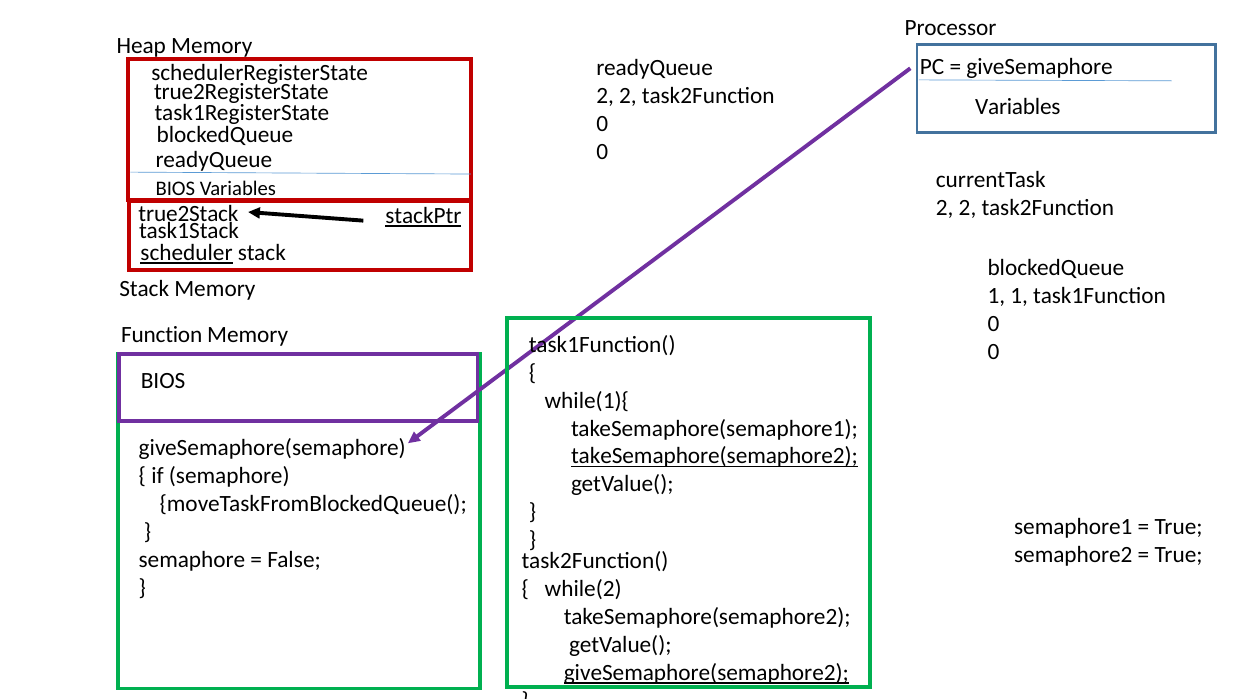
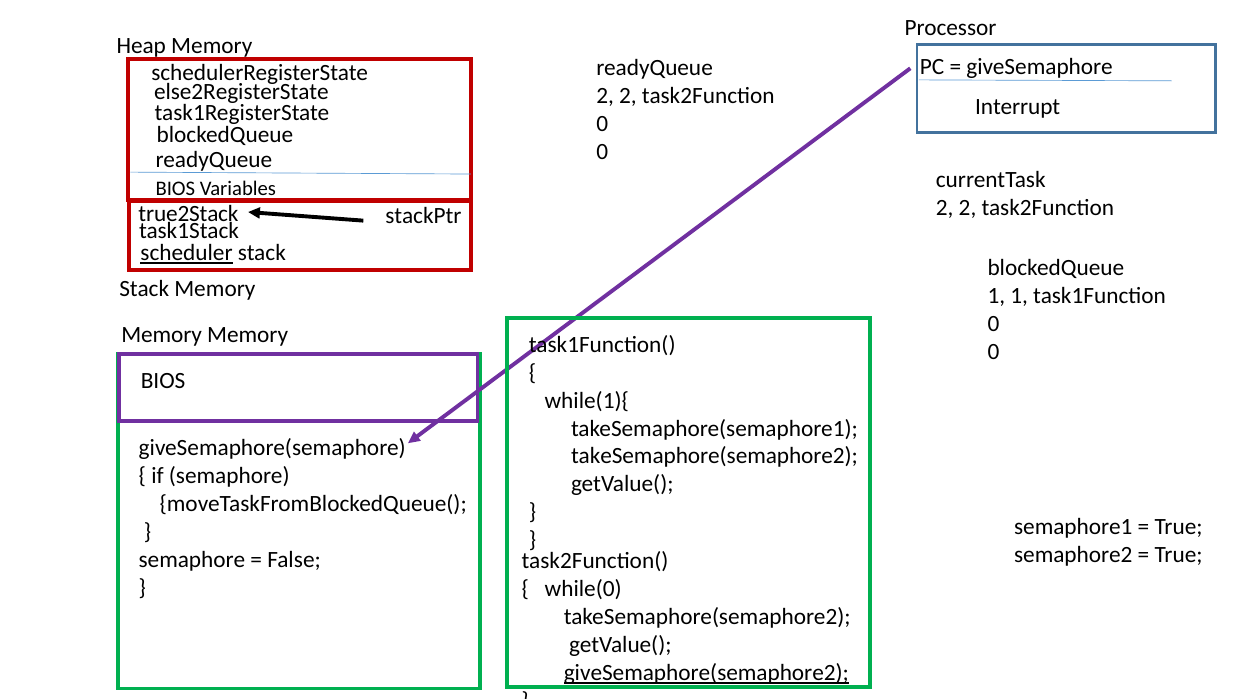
true2RegisterState: true2RegisterState -> else2RegisterState
Variables at (1018, 107): Variables -> Interrupt
stackPtr underline: present -> none
Function at (162, 335): Function -> Memory
takeSemaphore(semaphore2 at (714, 456) underline: present -> none
while(2: while(2 -> while(0
